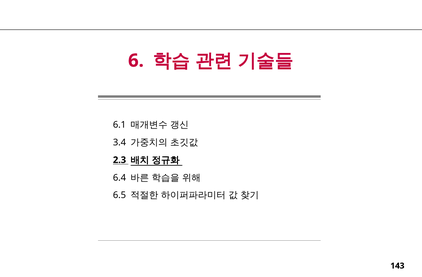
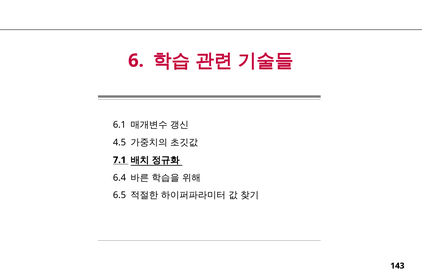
3.4: 3.4 -> 4.5
2.3: 2.3 -> 7.1
